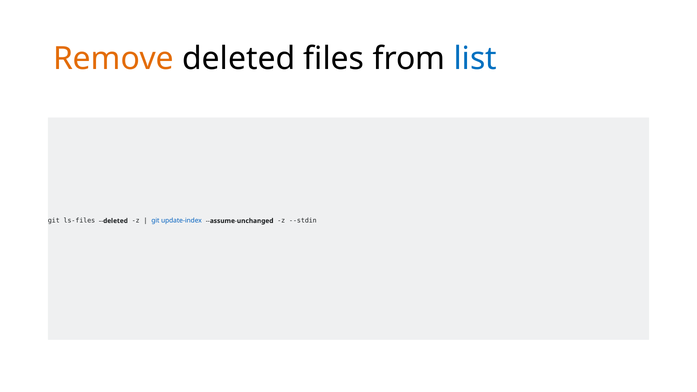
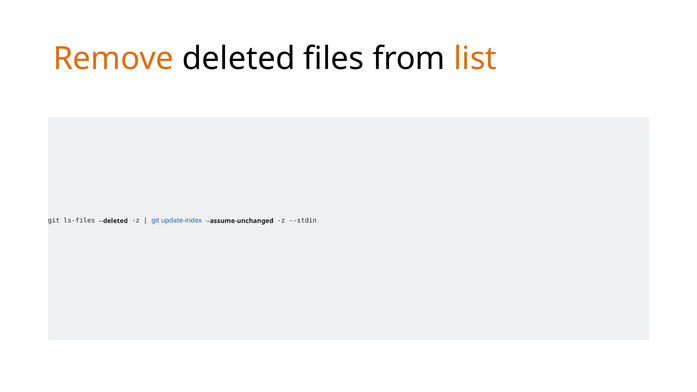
list colour: blue -> orange
